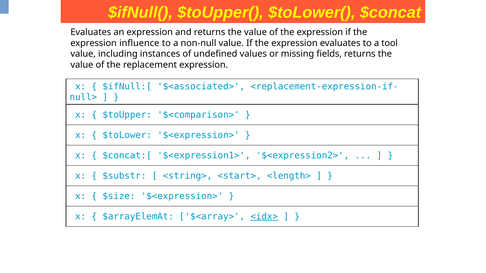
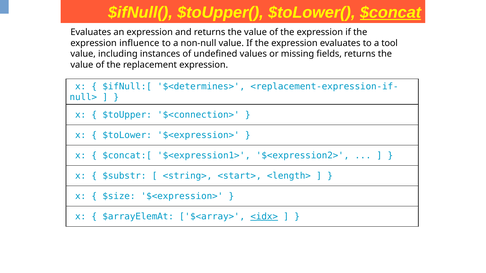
$concat underline: none -> present
$<associated>: $<associated> -> $<determines>
$<comparison>: $<comparison> -> $<connection>
